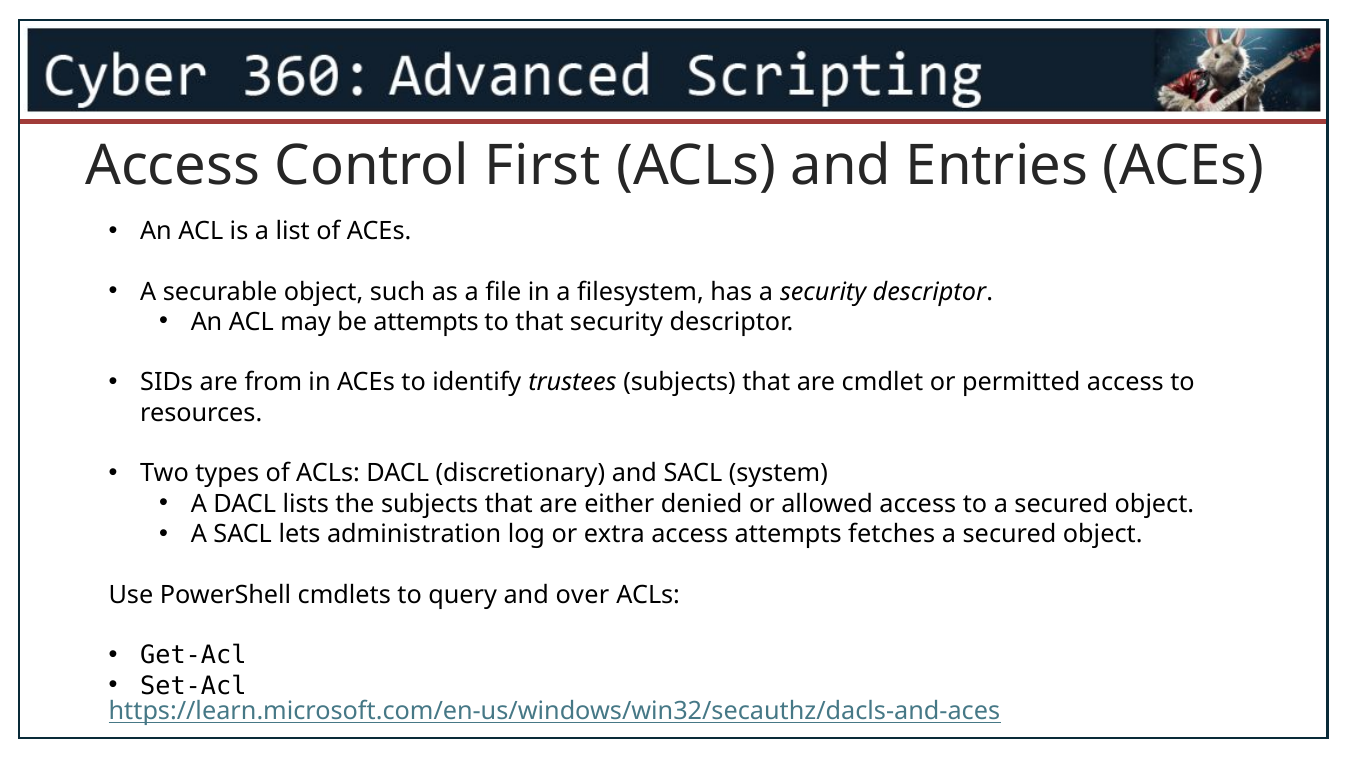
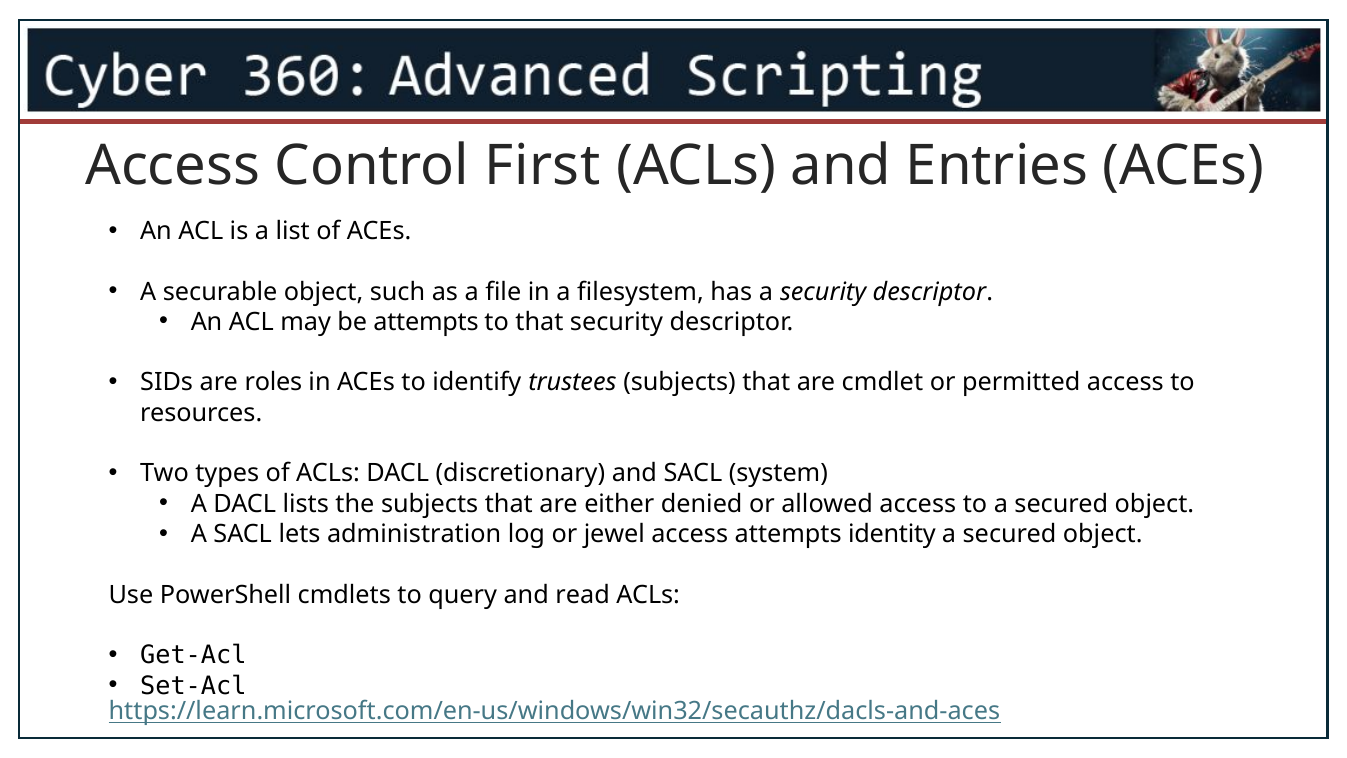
from: from -> roles
extra: extra -> jewel
fetches: fetches -> identity
over: over -> read
